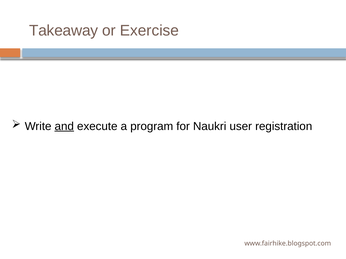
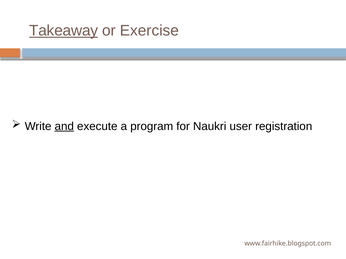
Takeaway underline: none -> present
